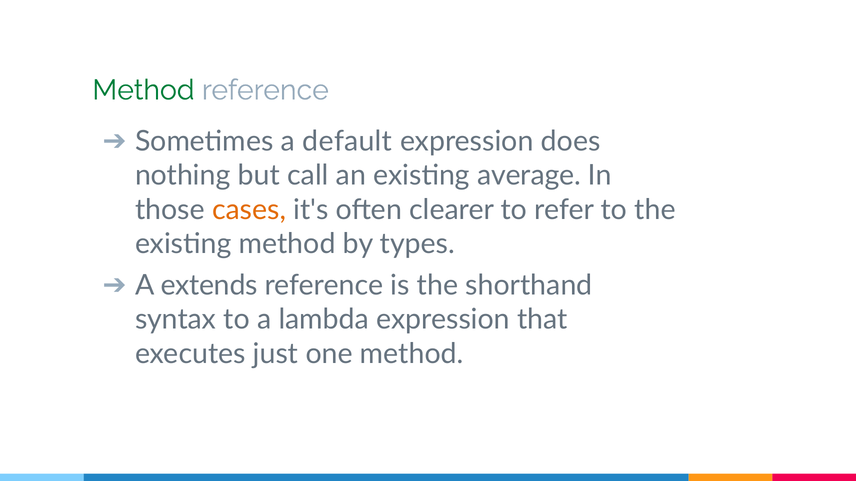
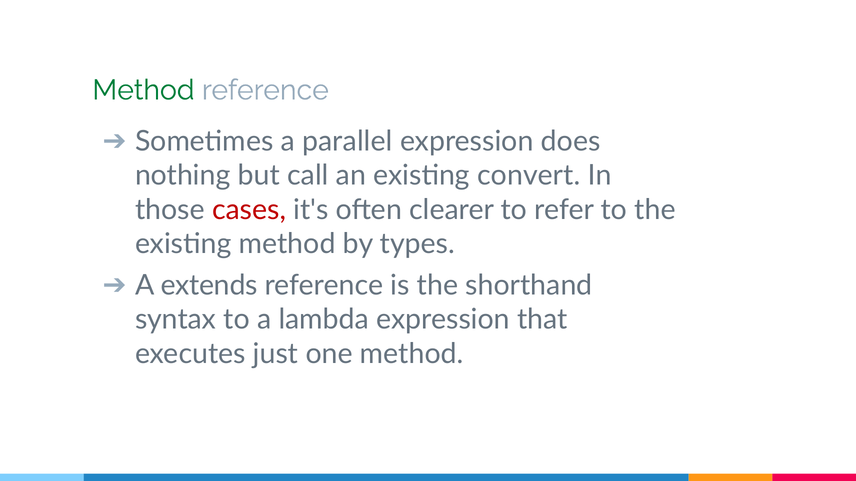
default: default -> parallel
average: average -> convert
cases colour: orange -> red
